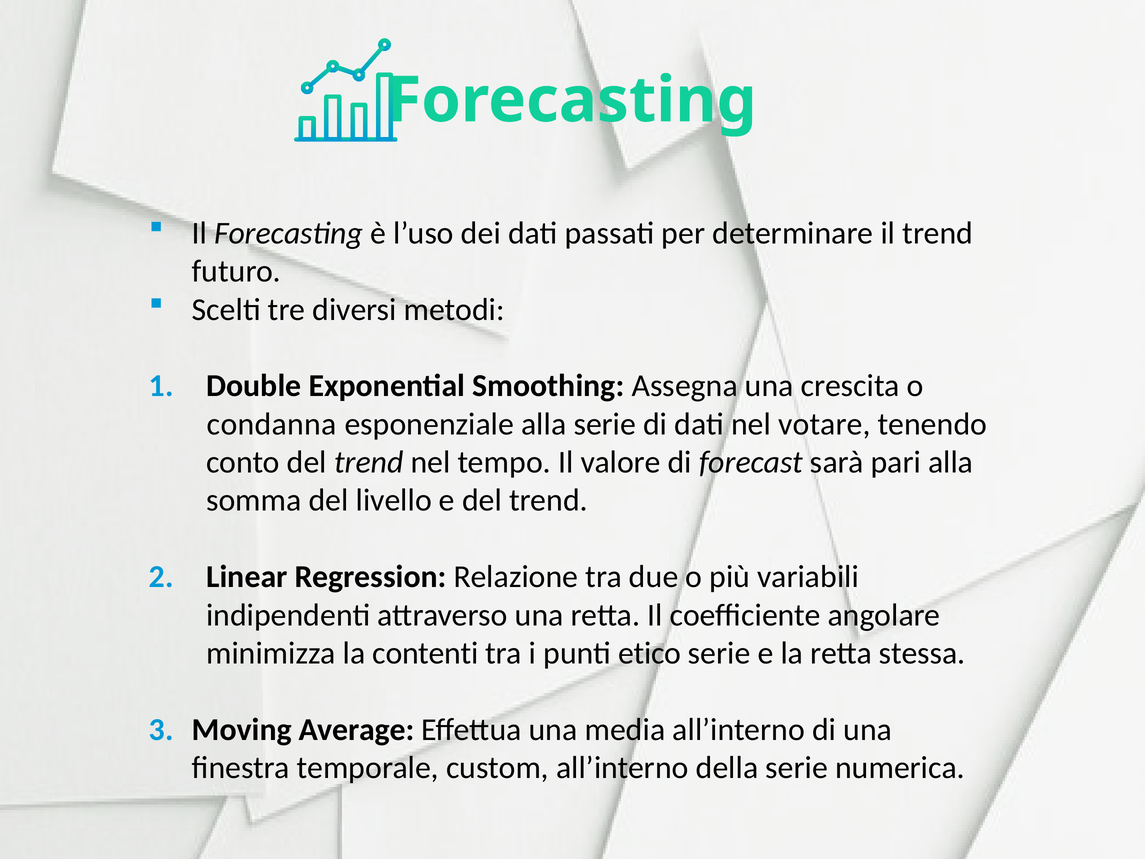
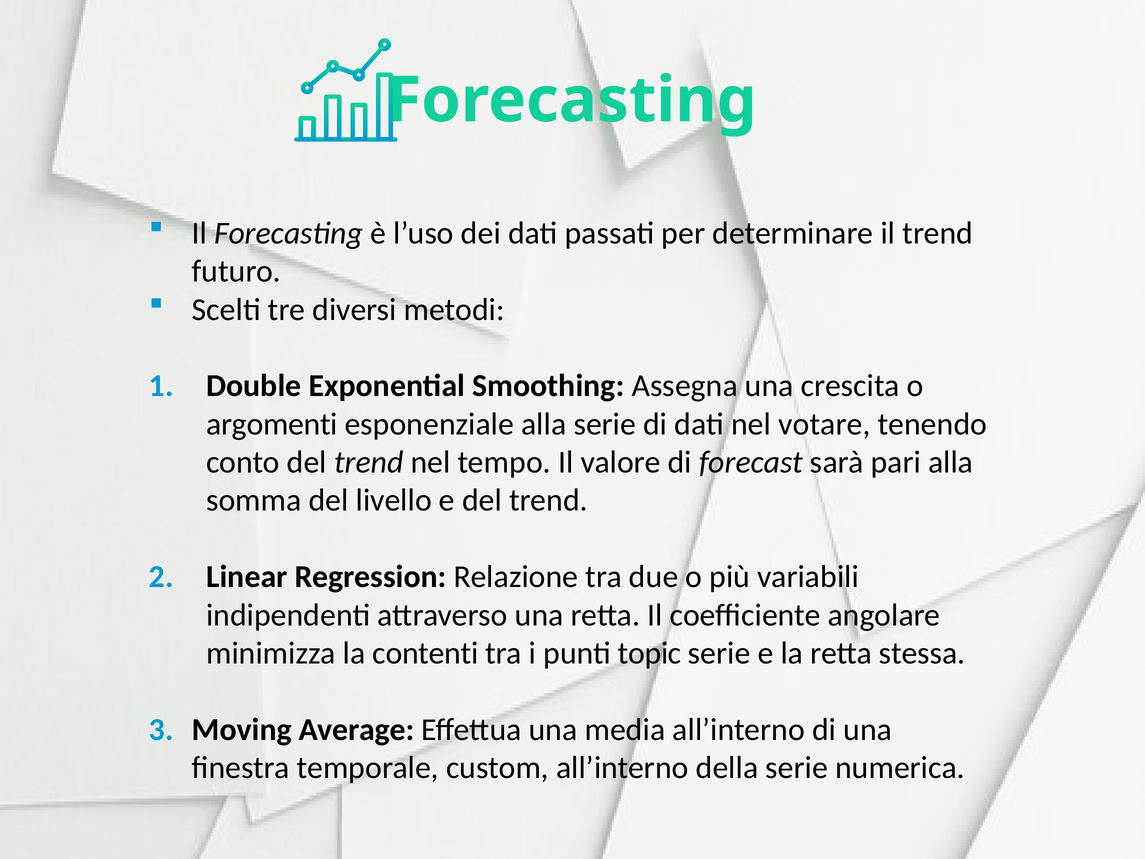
condanna: condanna -> argomenti
etico: etico -> topic
